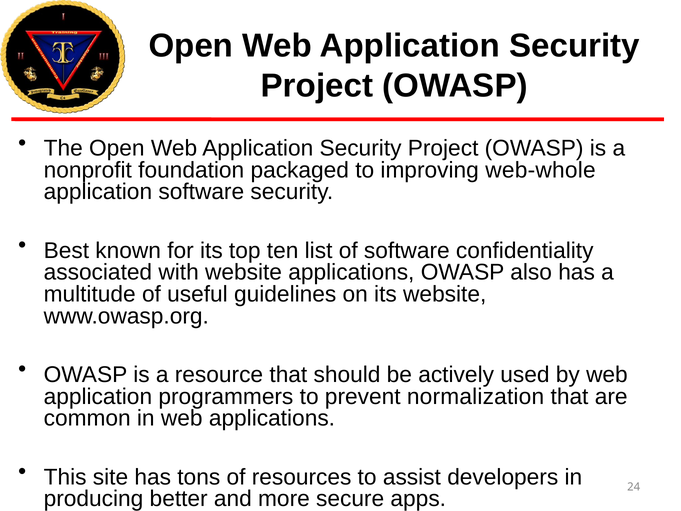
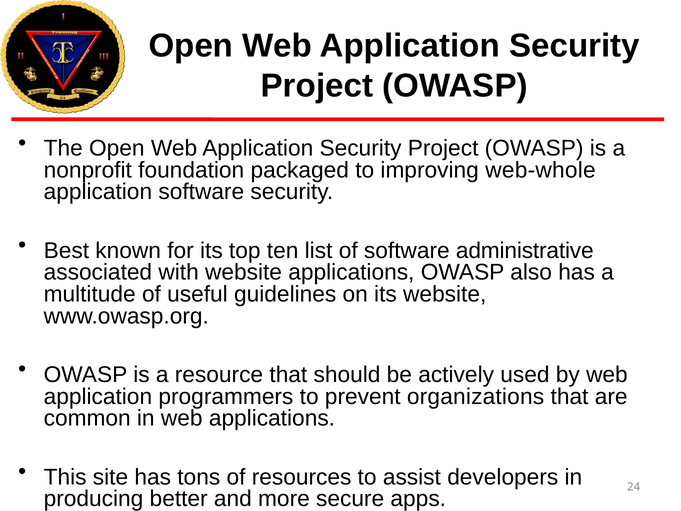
confidentiality: confidentiality -> administrative
normalization: normalization -> organizations
